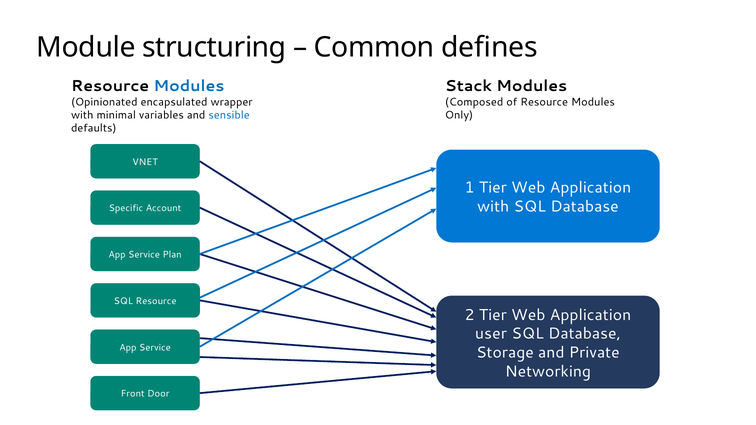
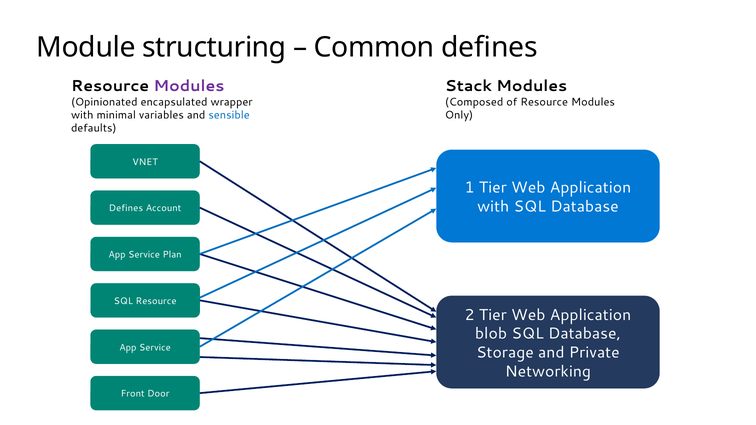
Modules at (189, 86) colour: blue -> purple
Specific at (126, 208): Specific -> Defines
user: user -> blob
